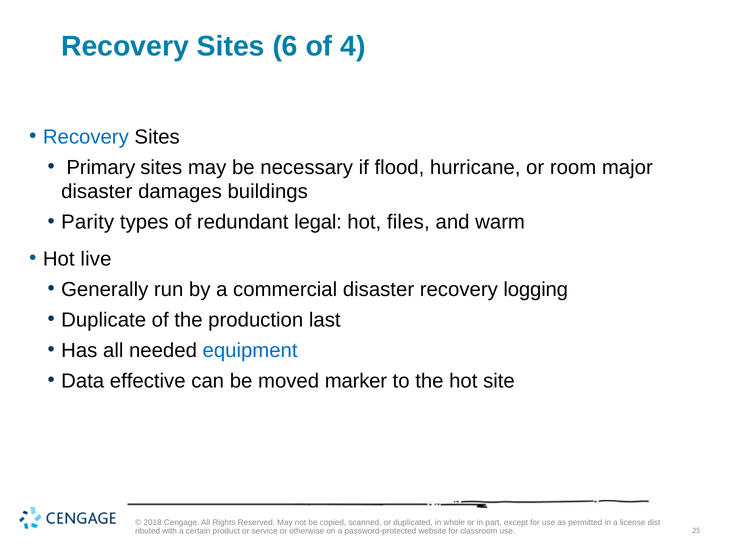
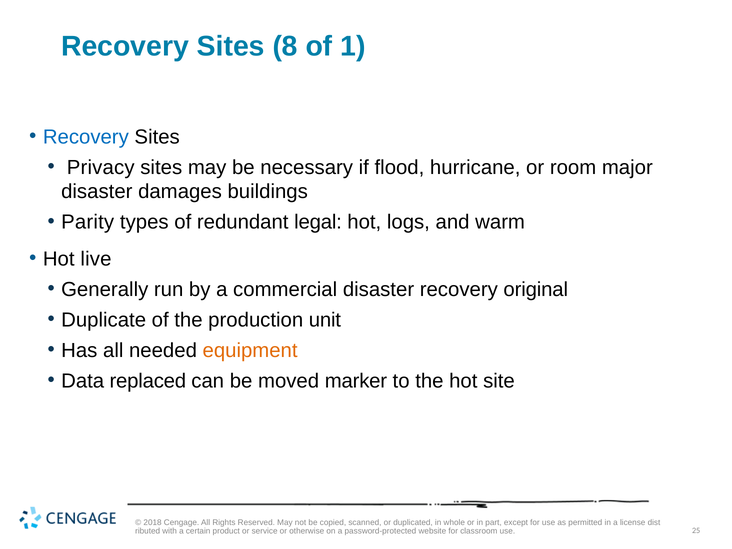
6: 6 -> 8
4: 4 -> 1
Primary: Primary -> Privacy
files: files -> logs
logging: logging -> original
last: last -> unit
equipment colour: blue -> orange
effective: effective -> replaced
